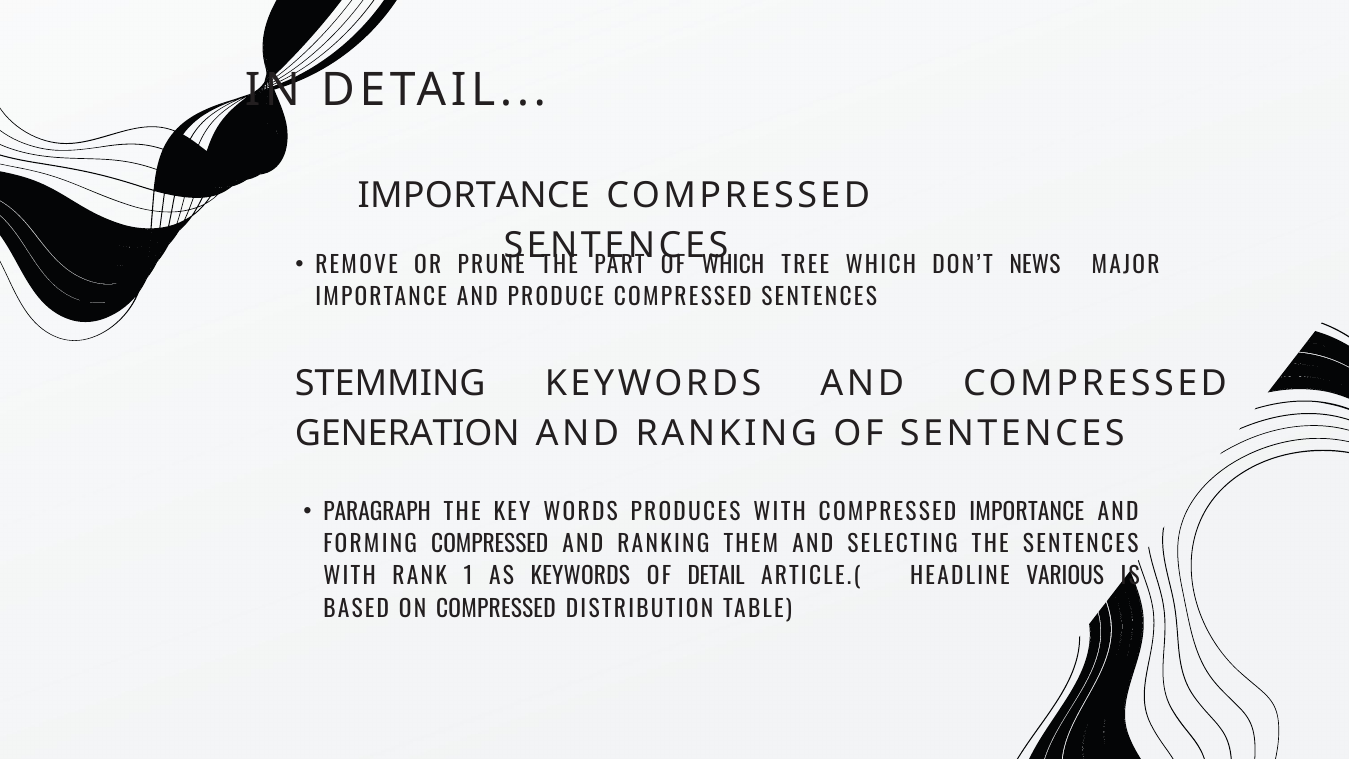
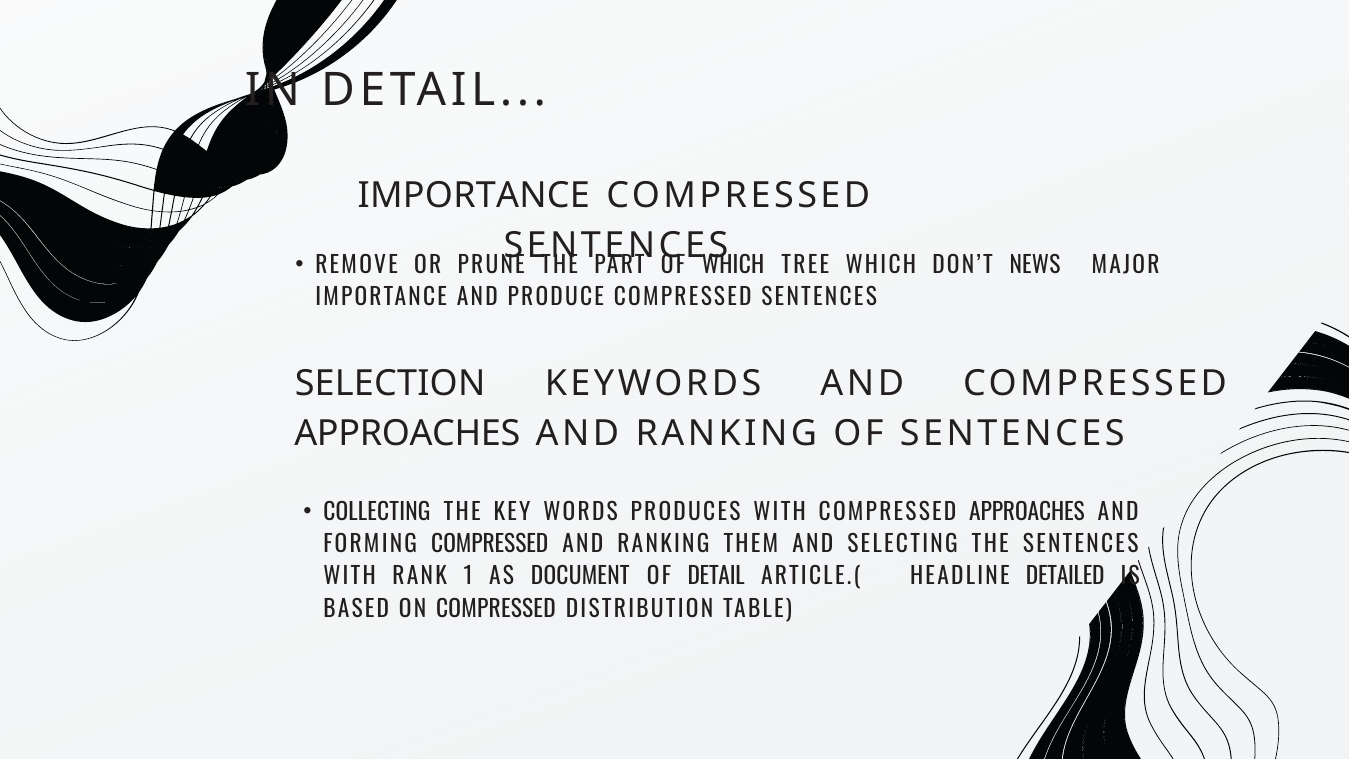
STEMMING: STEMMING -> SELECTION
GENERATION at (407, 433): GENERATION -> APPROACHES
PARAGRAPH: PARAGRAPH -> COLLECTING
WITH COMPRESSED IMPORTANCE: IMPORTANCE -> APPROACHES
AS KEYWORDS: KEYWORDS -> DOCUMENT
VARIOUS: VARIOUS -> DETAILED
